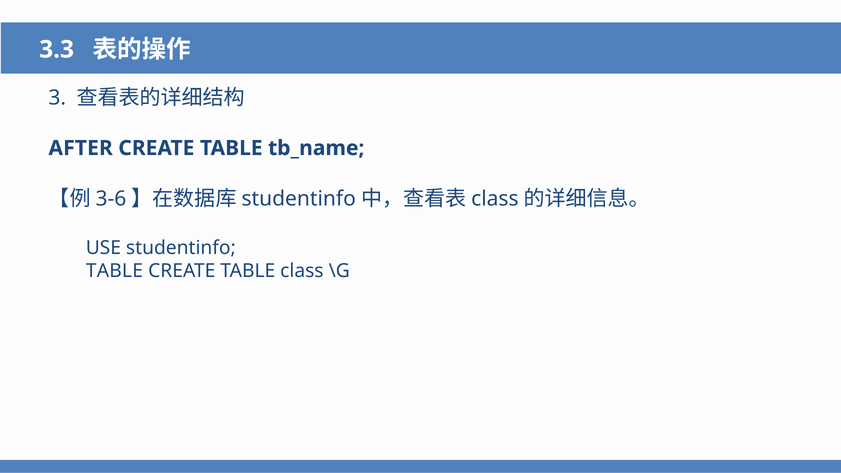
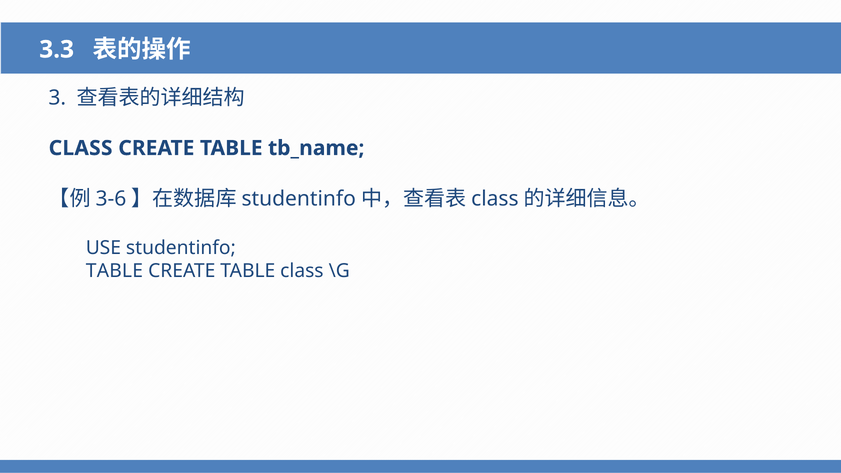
AFTER at (81, 148): AFTER -> CLASS
